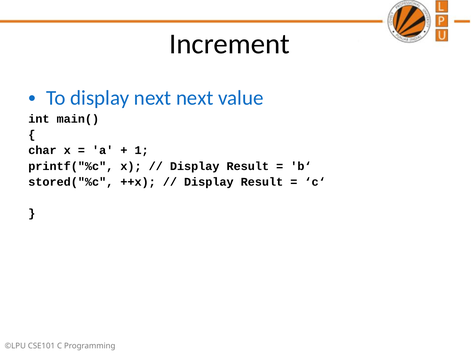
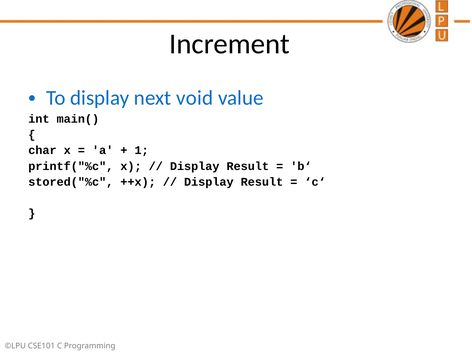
next next: next -> void
